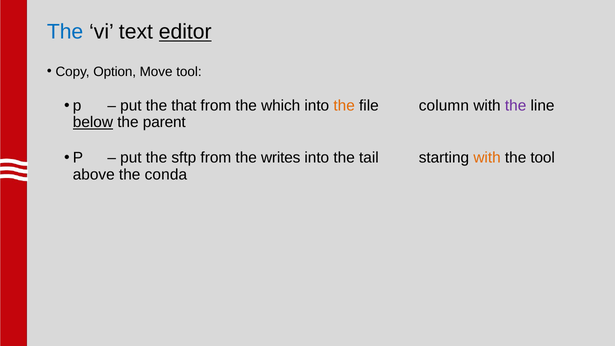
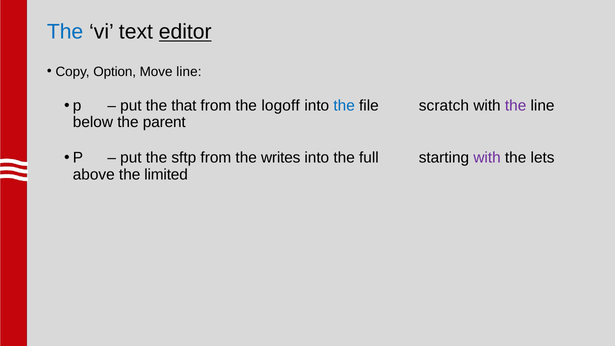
Move tool: tool -> line
which: which -> logoff
the at (344, 106) colour: orange -> blue
column: column -> scratch
below underline: present -> none
tail: tail -> full
with at (487, 158) colour: orange -> purple
the tool: tool -> lets
conda: conda -> limited
